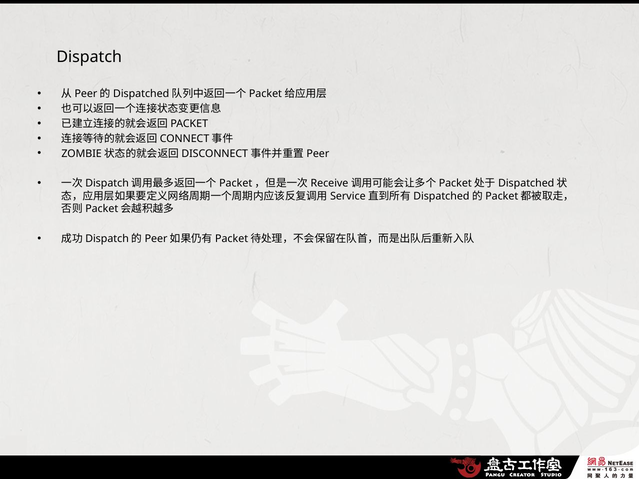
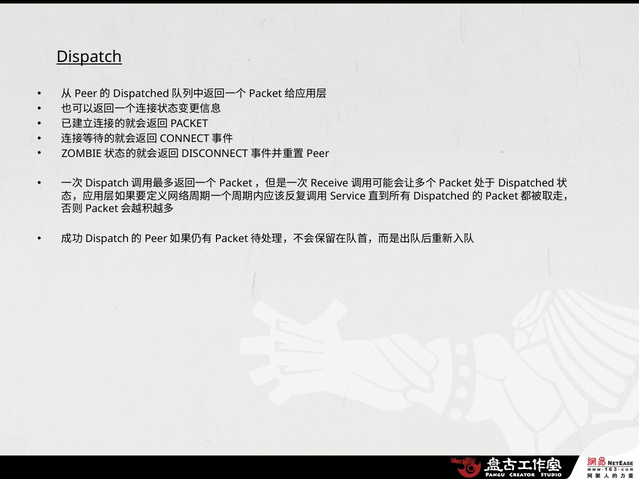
Dispatch underline: none -> present
